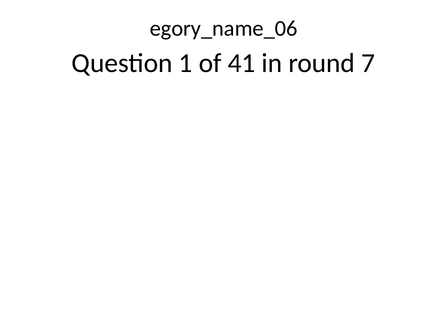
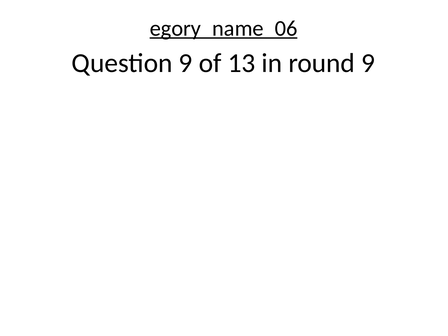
egory_name_06 underline: none -> present
Question 1: 1 -> 9
41: 41 -> 13
round 7: 7 -> 9
